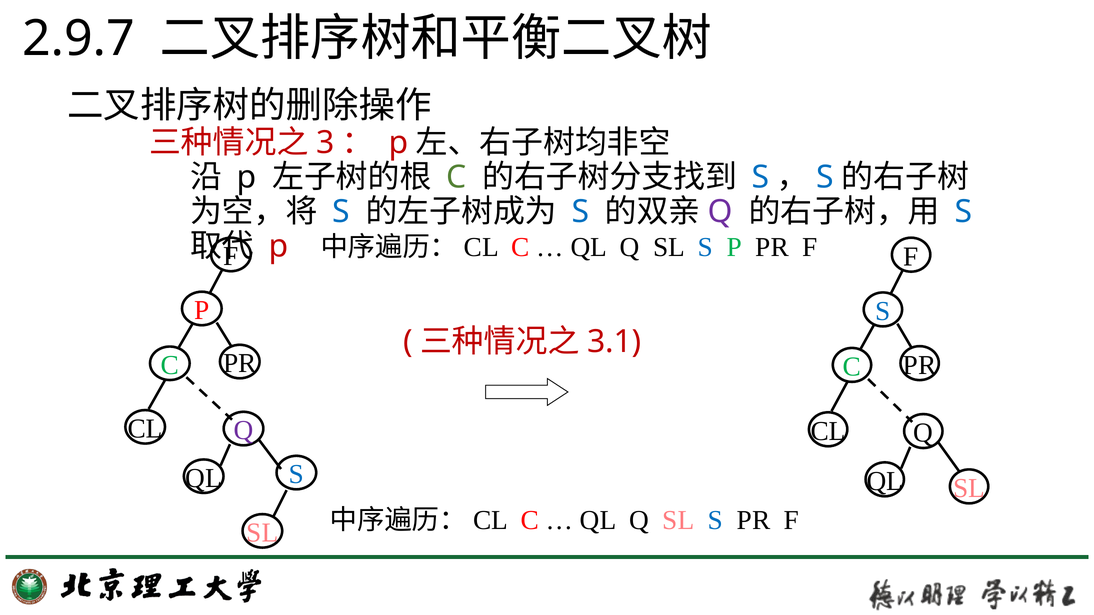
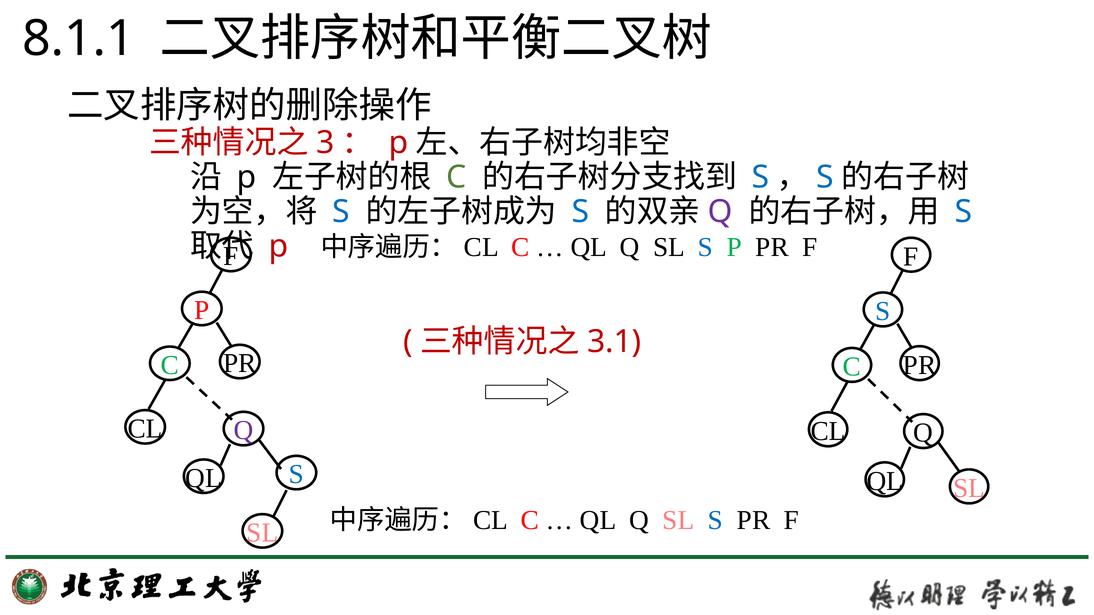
2.9.7: 2.9.7 -> 8.1.1
